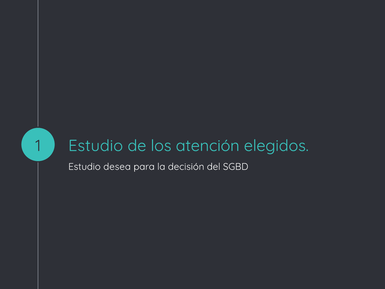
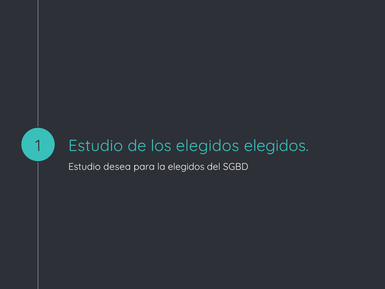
los atención: atención -> elegidos
la decisión: decisión -> elegidos
